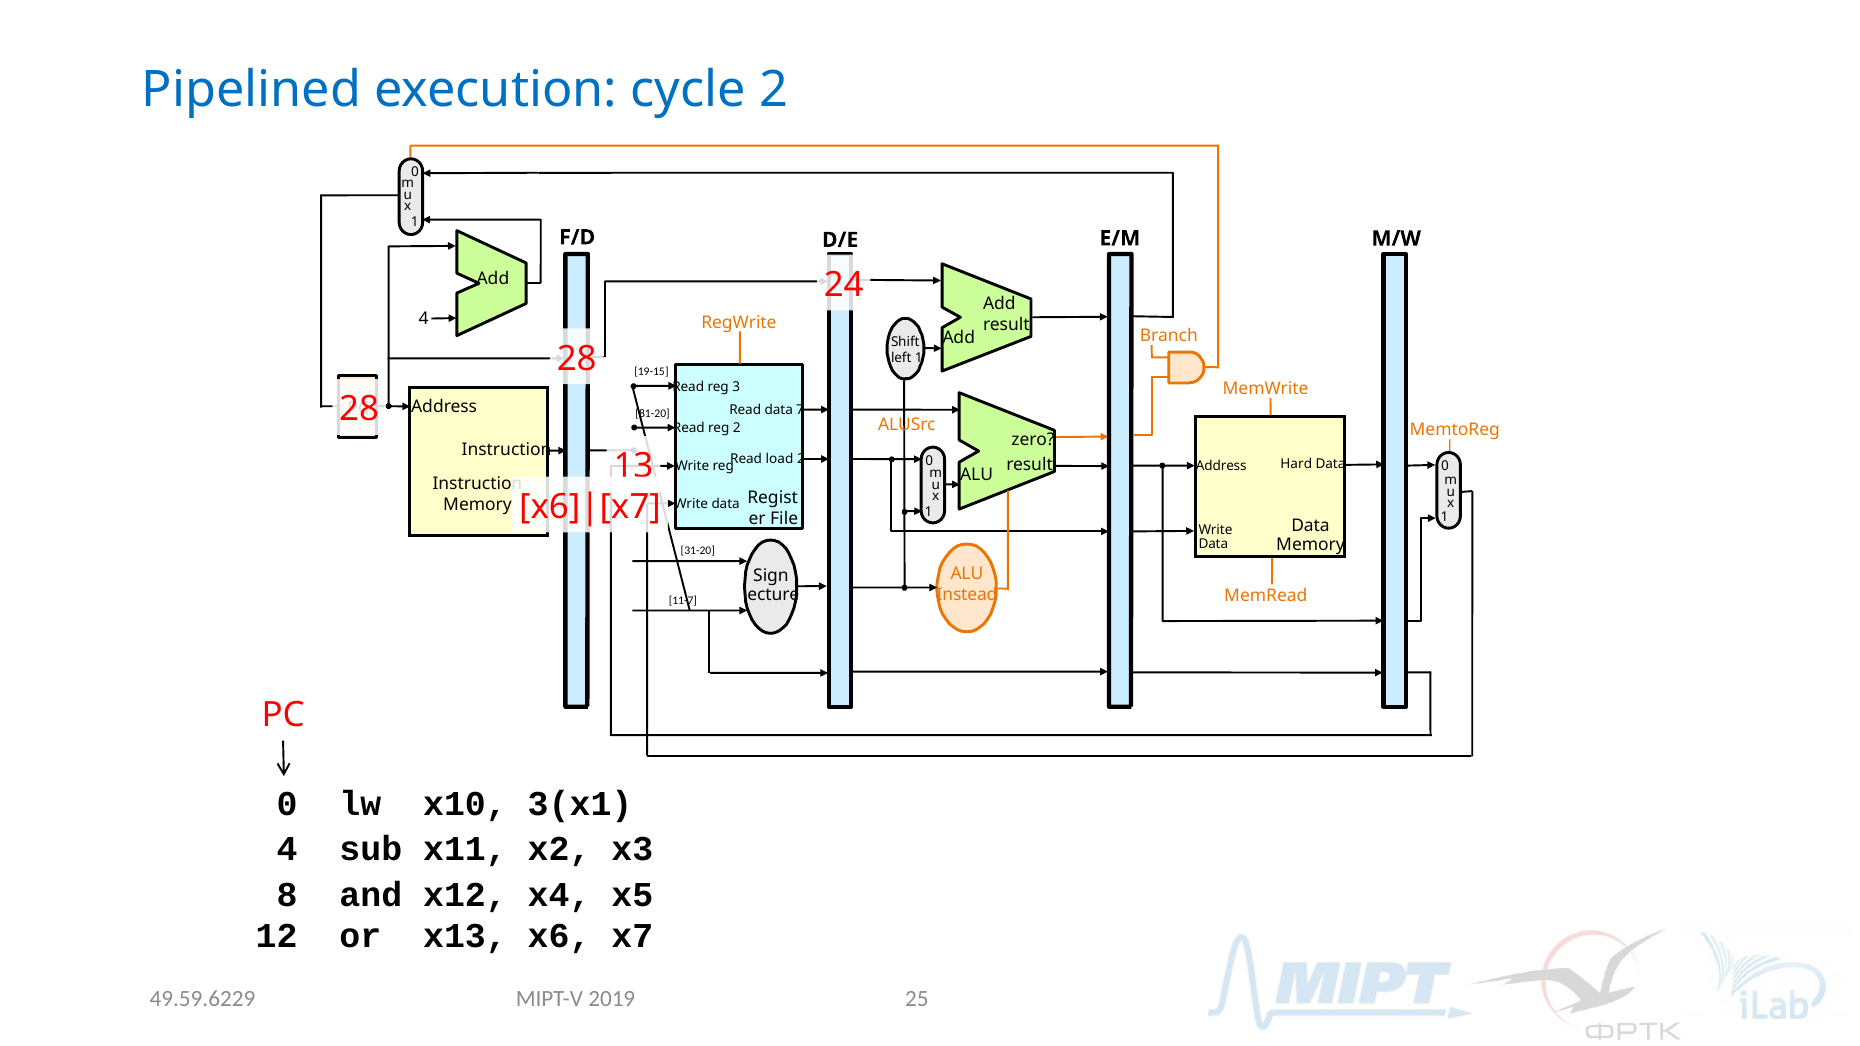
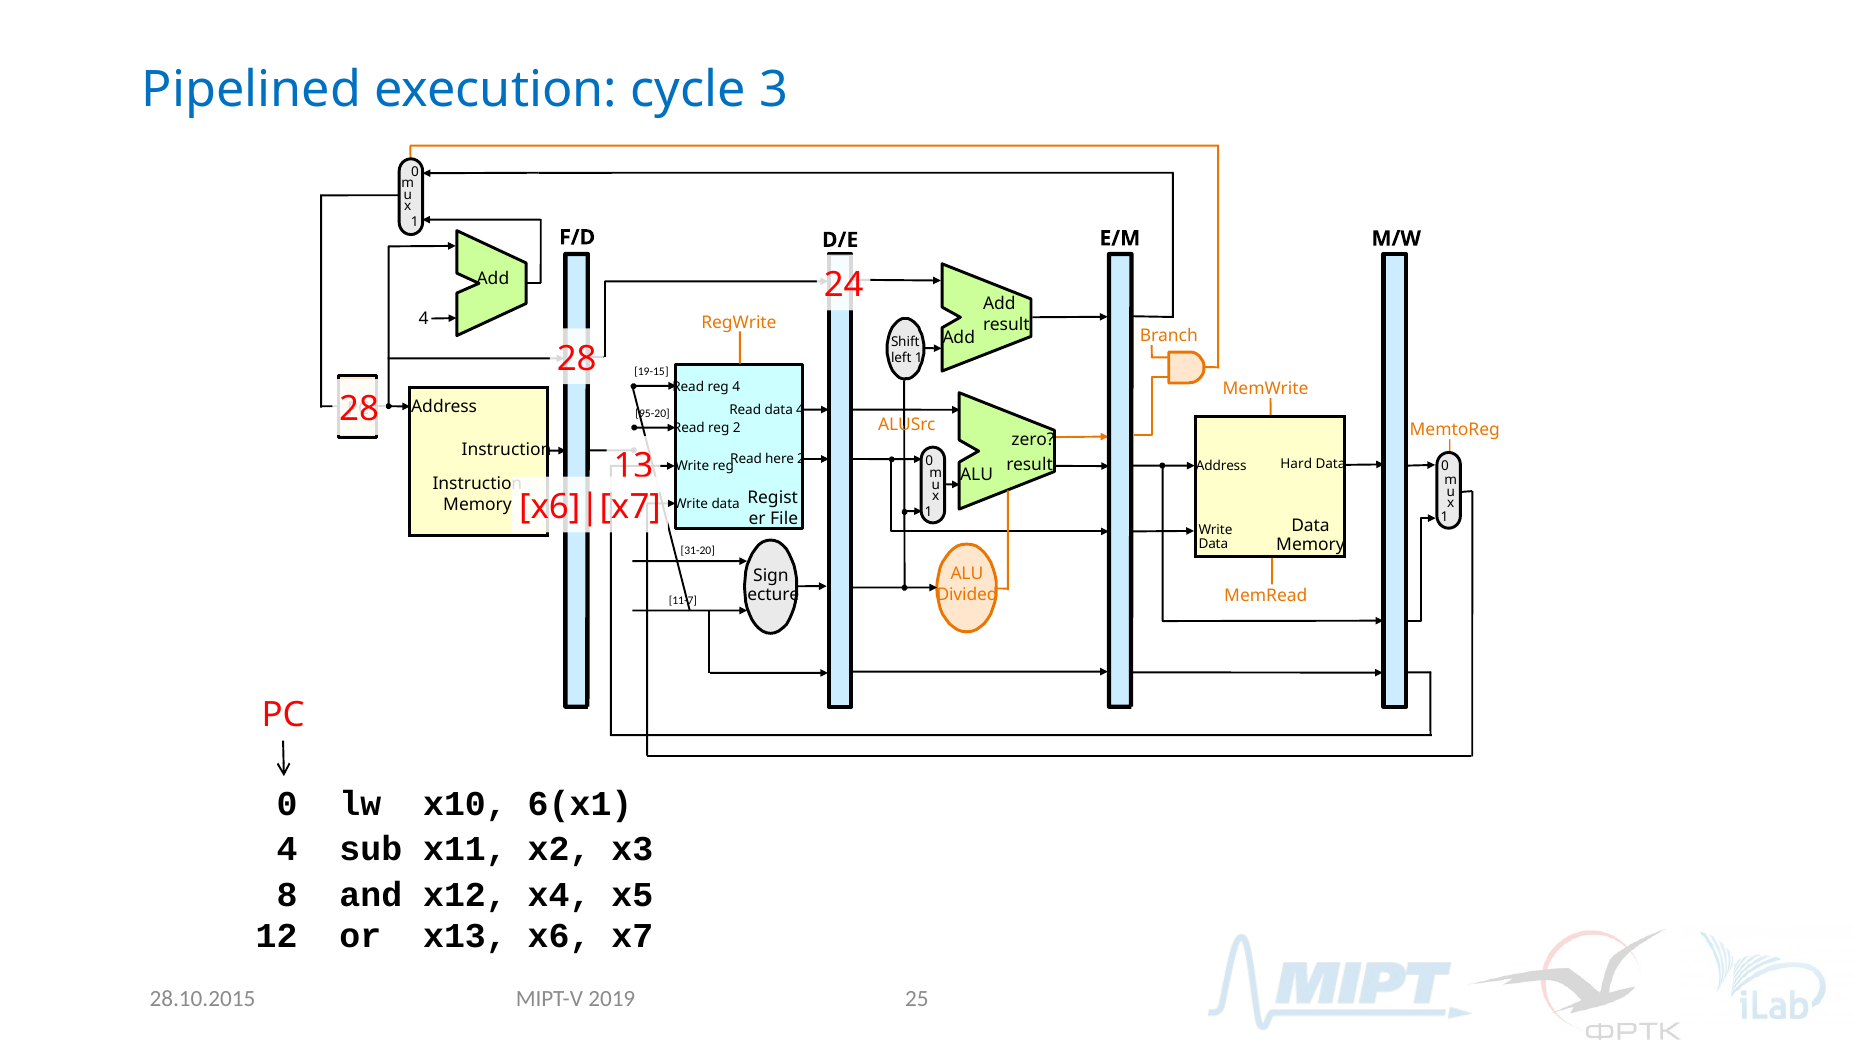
cycle 2: 2 -> 3
reg 3: 3 -> 4
data 7: 7 -> 4
81-20: 81-20 -> 95-20
load: load -> here
Instead: Instead -> Divided
3(x1: 3(x1 -> 6(x1
49.59.6229: 49.59.6229 -> 28.10.2015
